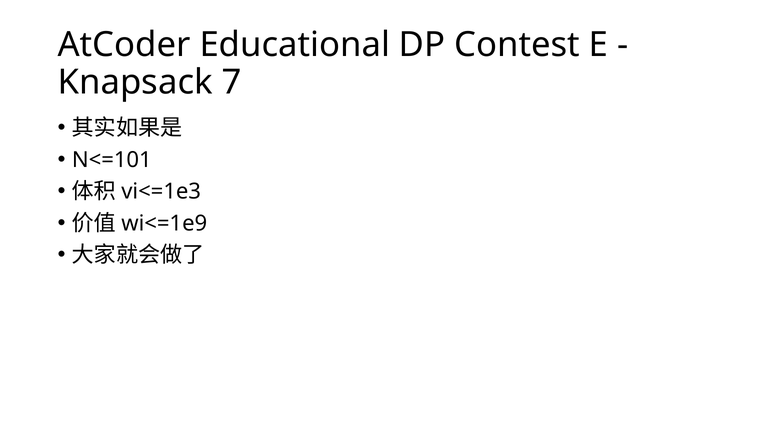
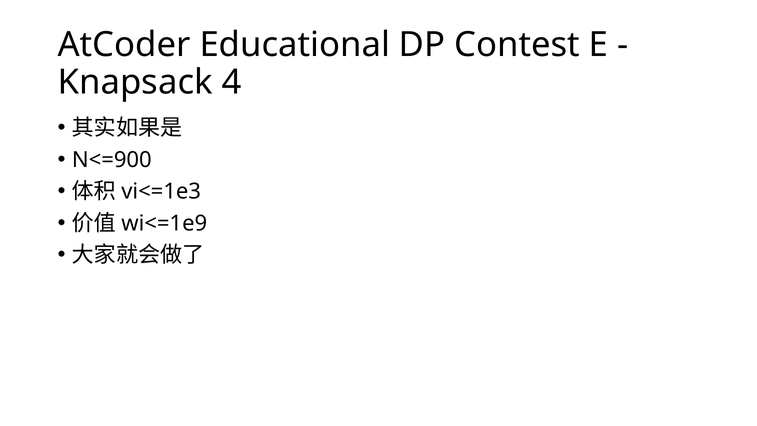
7: 7 -> 4
N<=101: N<=101 -> N<=900
